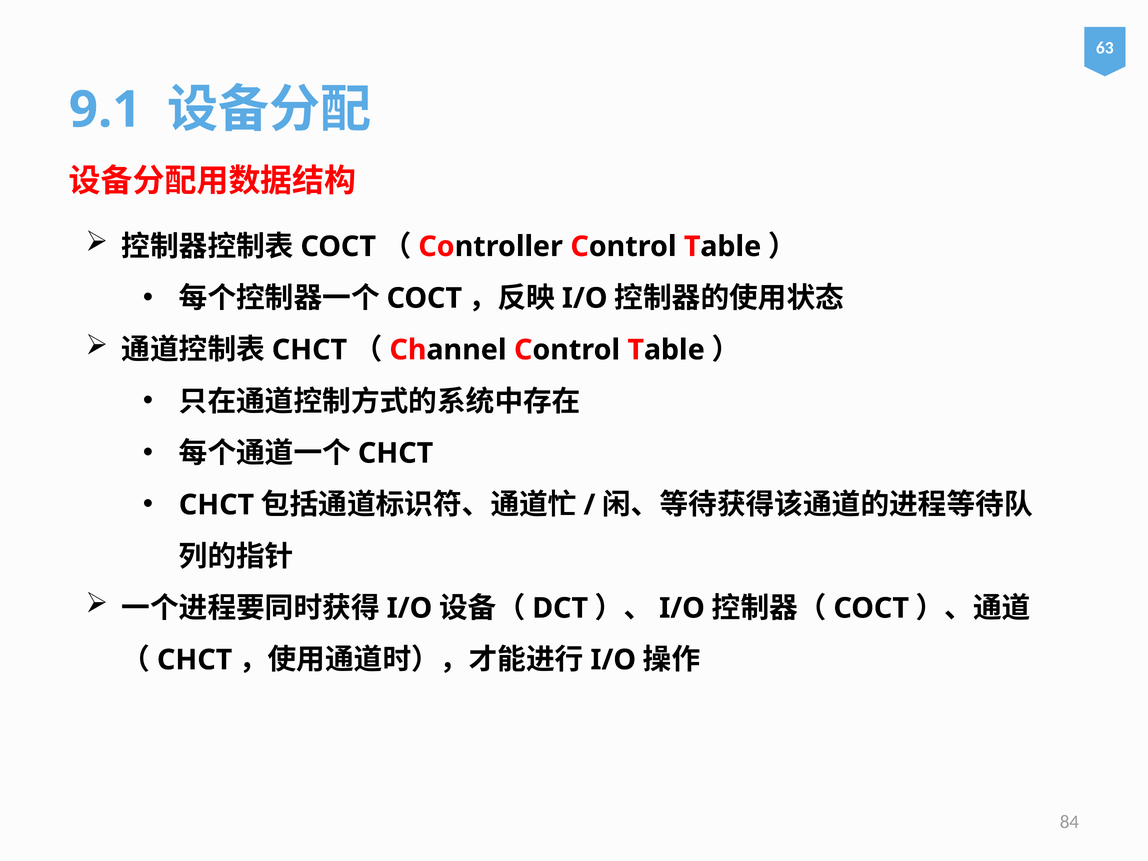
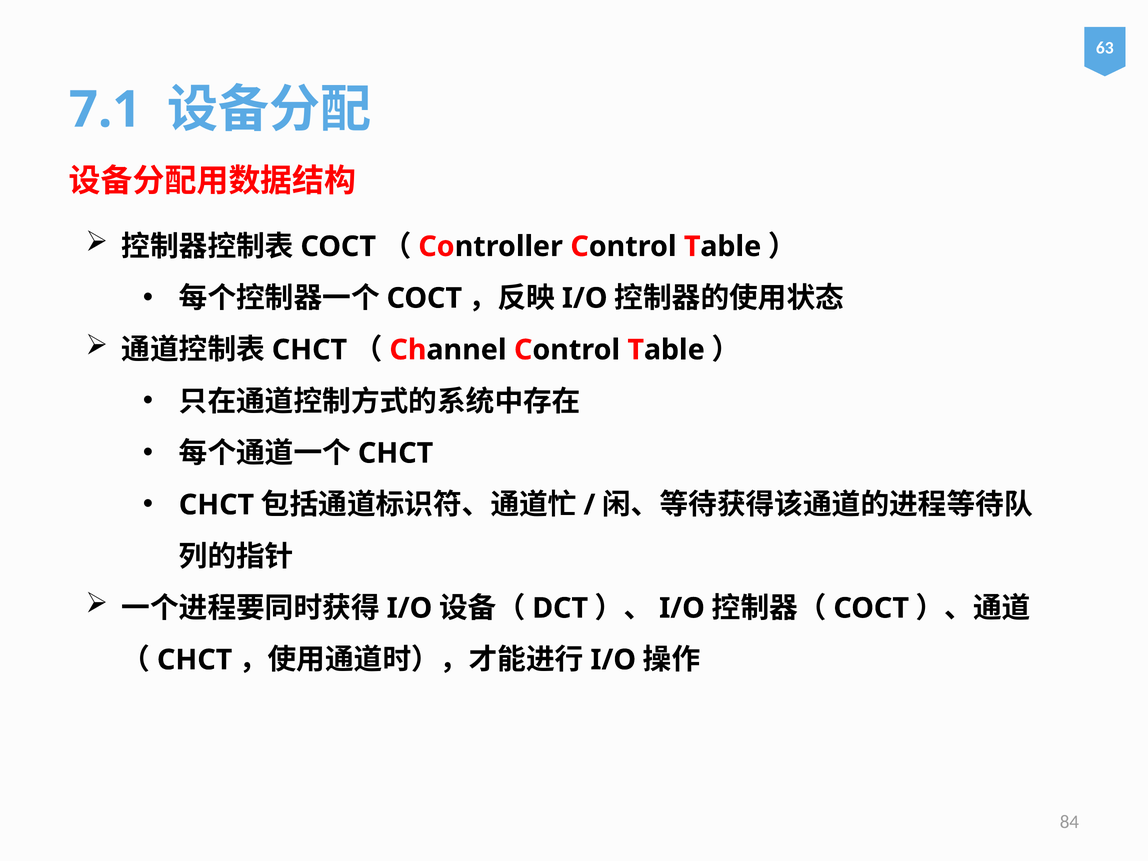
9.1: 9.1 -> 7.1
